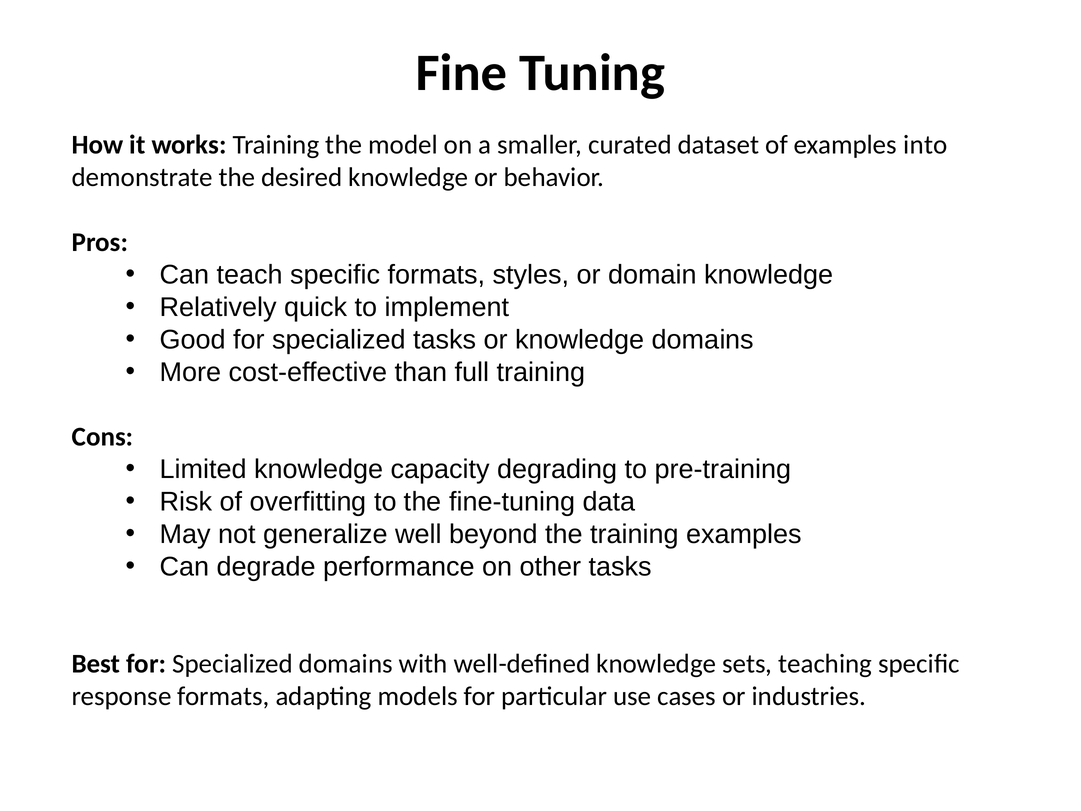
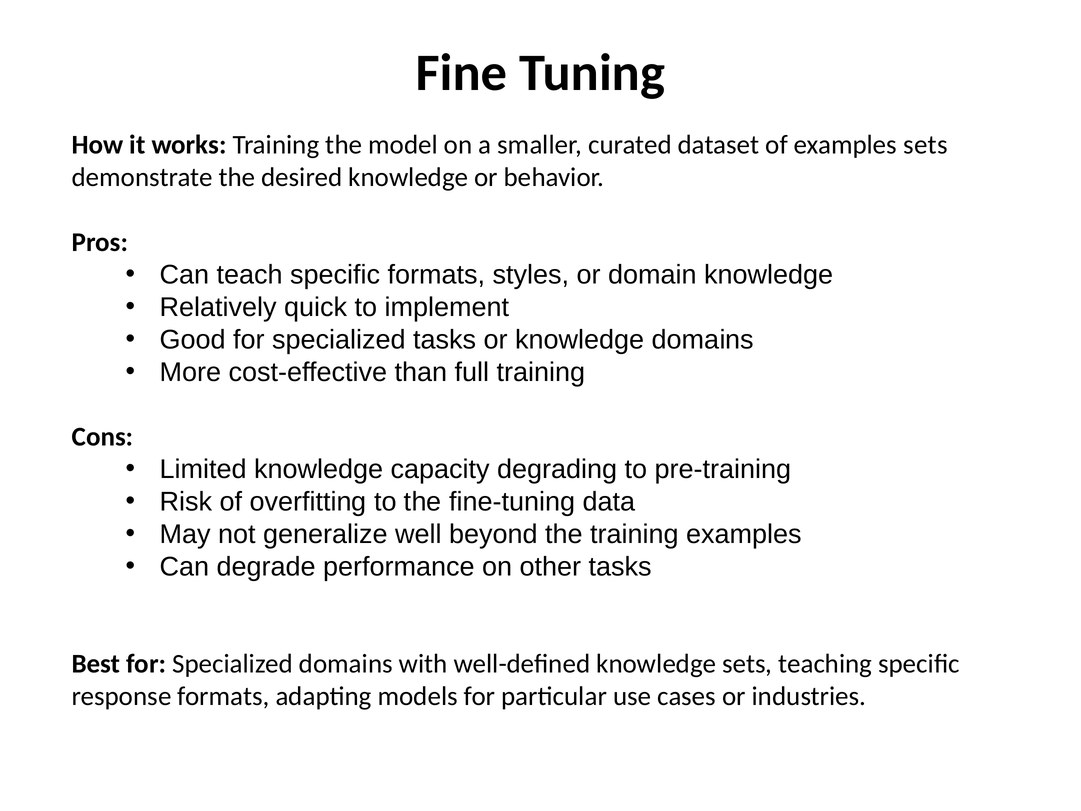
examples into: into -> sets
